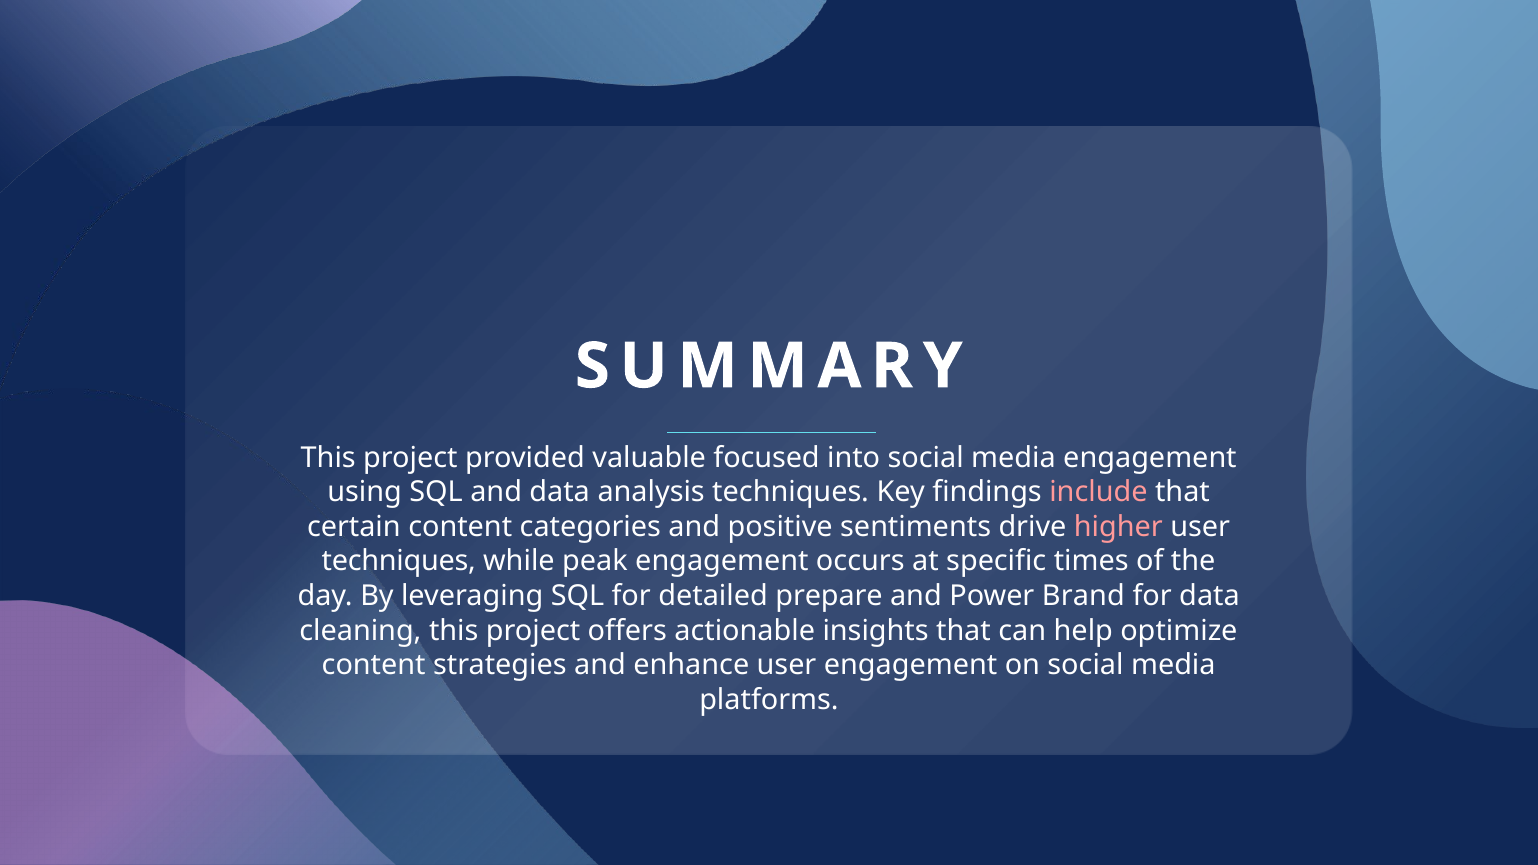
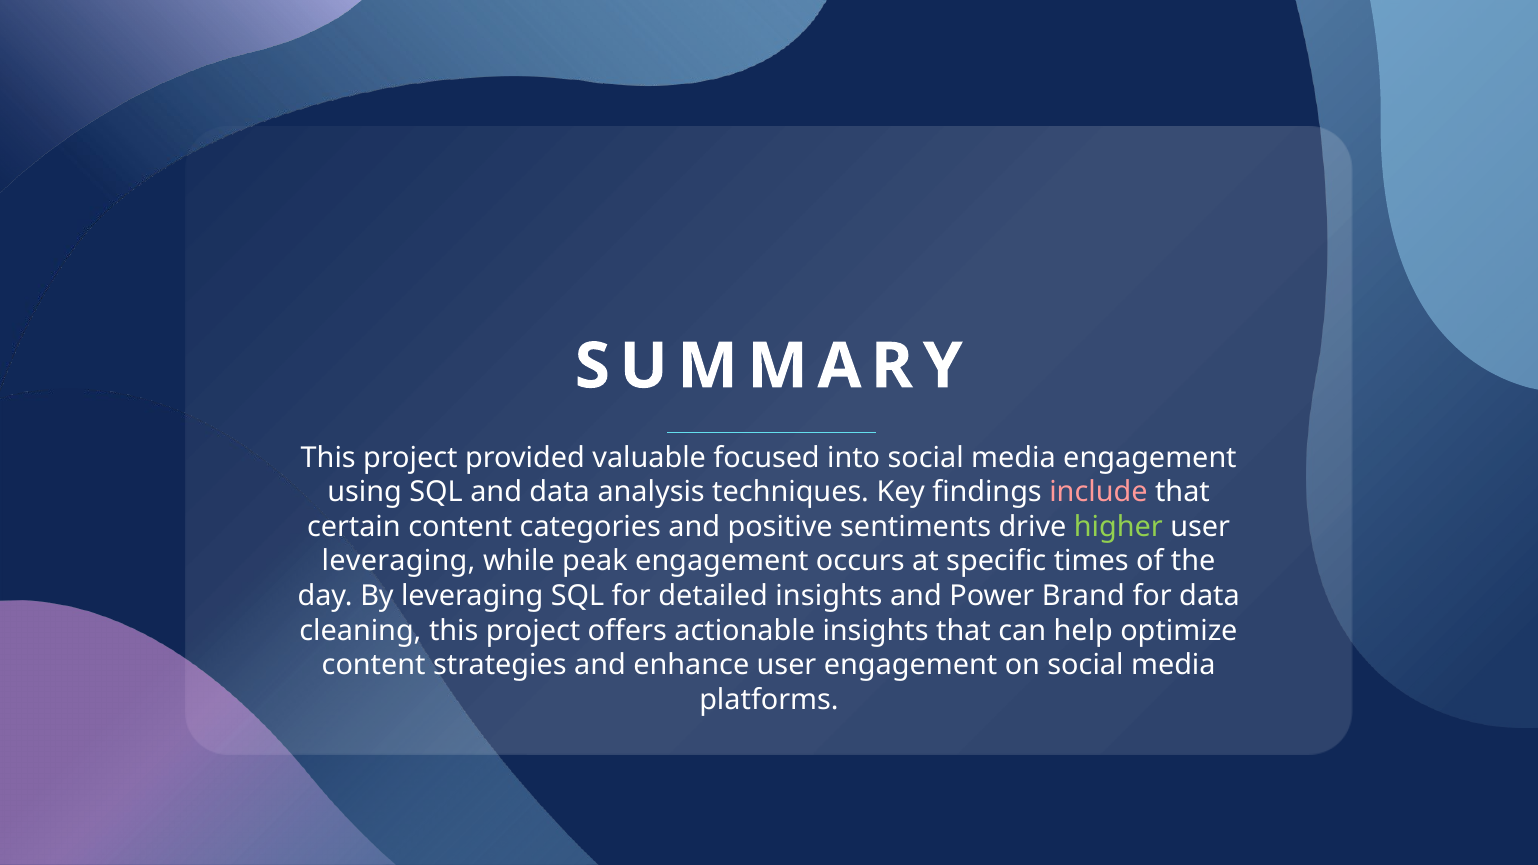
higher colour: pink -> light green
techniques at (399, 561): techniques -> leveraging
detailed prepare: prepare -> insights
